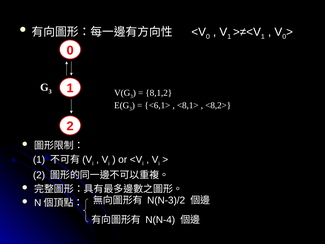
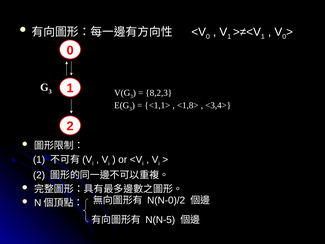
8,1,2: 8,1,2 -> 8,2,3
<6,1>: <6,1> -> <1,1>
<8,1>: <8,1> -> <1,8>
<8,2>: <8,2> -> <3,4>
N(N-3)/2: N(N-3)/2 -> N(N-0)/2
N(N-4: N(N-4 -> N(N-5
